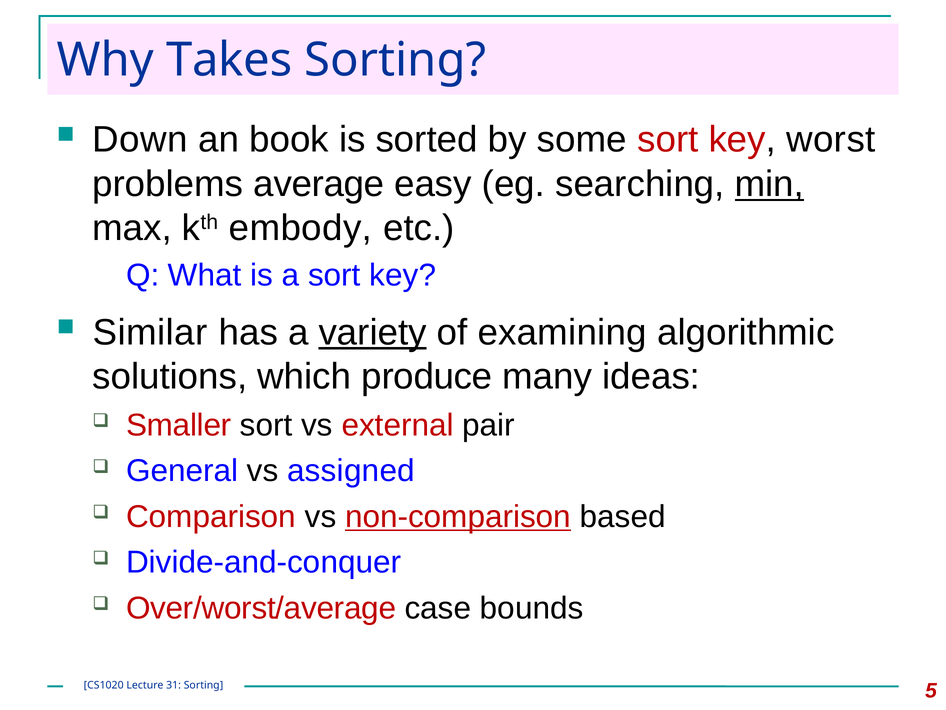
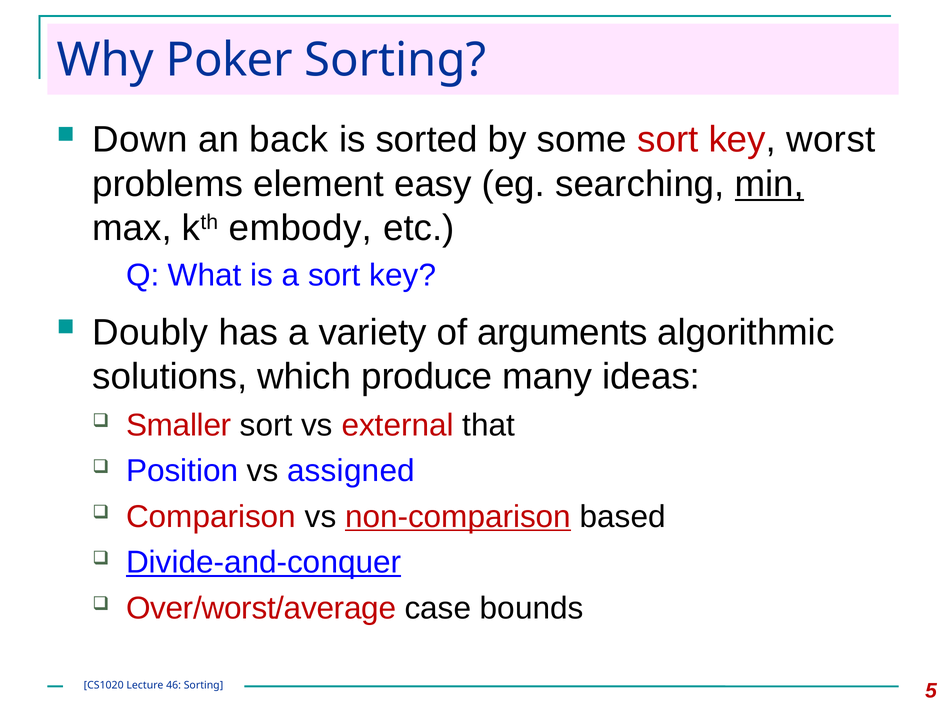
Takes: Takes -> Poker
book: book -> back
average: average -> element
Similar: Similar -> Doubly
variety underline: present -> none
examining: examining -> arguments
pair: pair -> that
General: General -> Position
Divide-and-conquer underline: none -> present
31: 31 -> 46
